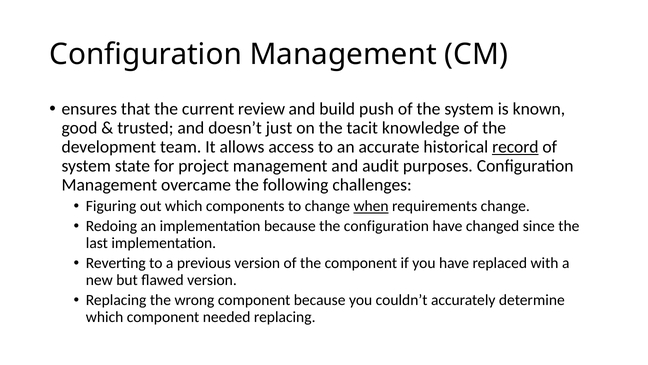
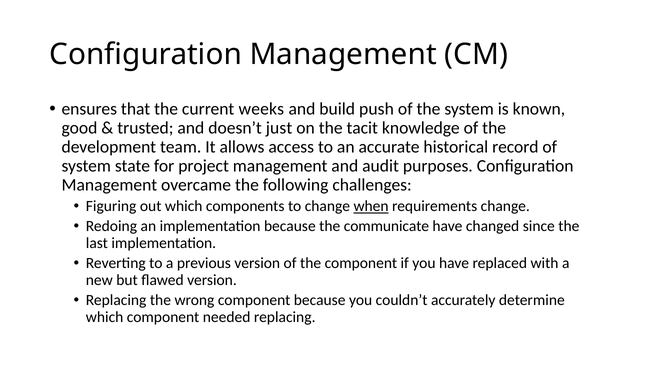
review: review -> weeks
record underline: present -> none
the configuration: configuration -> communicate
